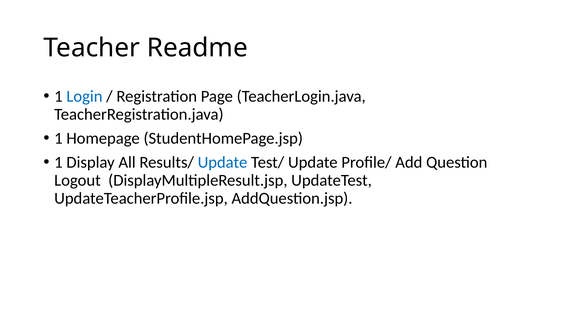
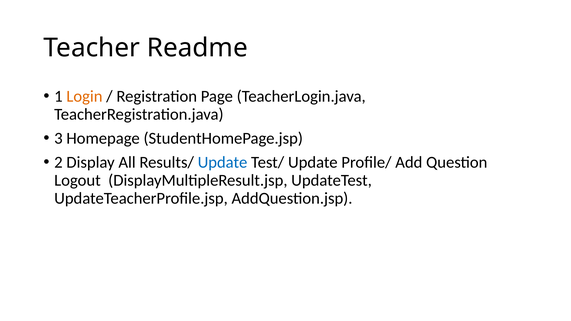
Login colour: blue -> orange
1 at (58, 138): 1 -> 3
1 at (58, 162): 1 -> 2
